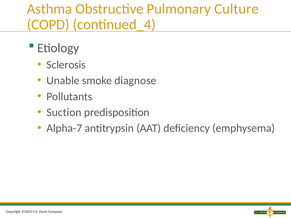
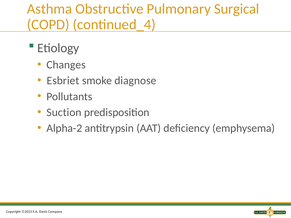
Culture: Culture -> Surgical
Sclerosis: Sclerosis -> Changes
Unable: Unable -> Esbriet
Alpha-7: Alpha-7 -> Alpha-2
